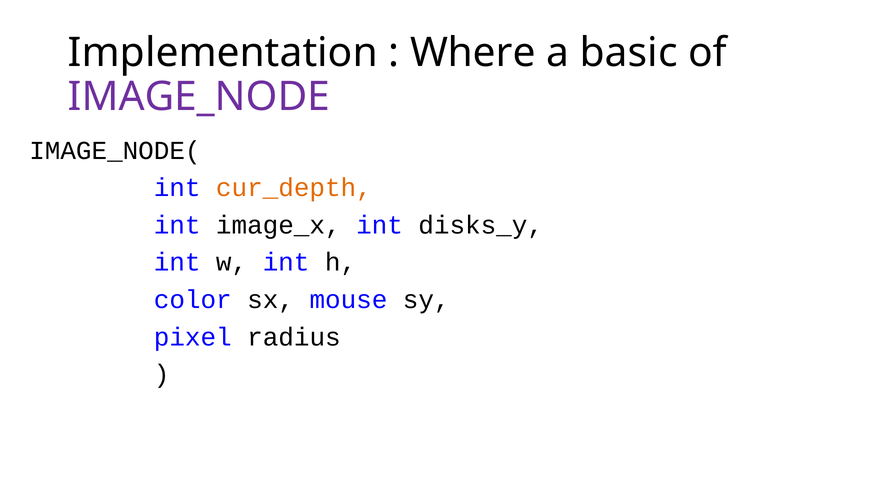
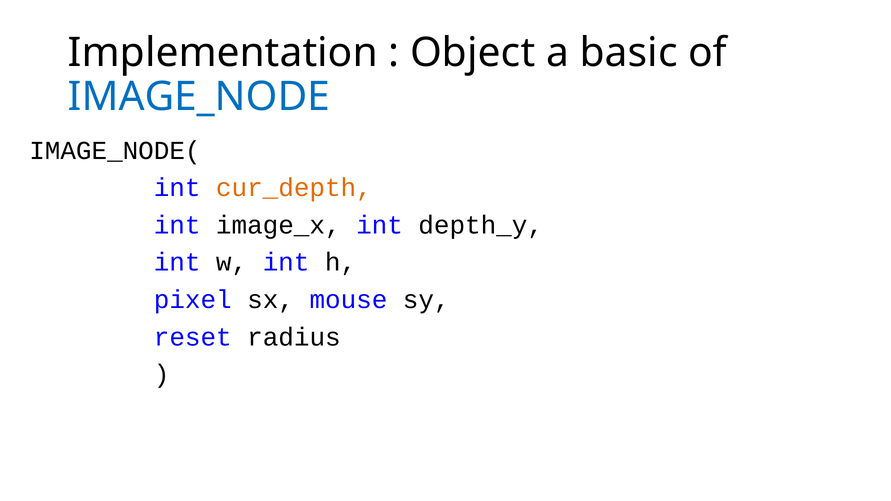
Where: Where -> Object
IMAGE_NODE colour: purple -> blue
disks_y: disks_y -> depth_y
color: color -> pixel
pixel: pixel -> reset
